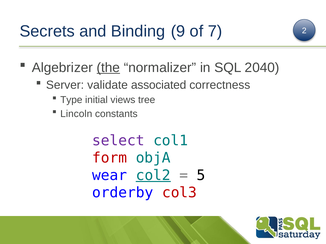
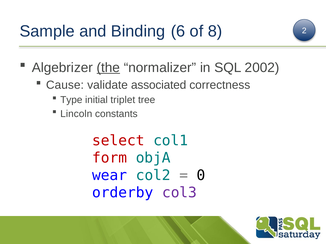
Secrets: Secrets -> Sample
9: 9 -> 6
7: 7 -> 8
2040: 2040 -> 2002
Server: Server -> Cause
views: views -> triplet
select colour: purple -> red
col2 underline: present -> none
5: 5 -> 0
col3 colour: red -> purple
